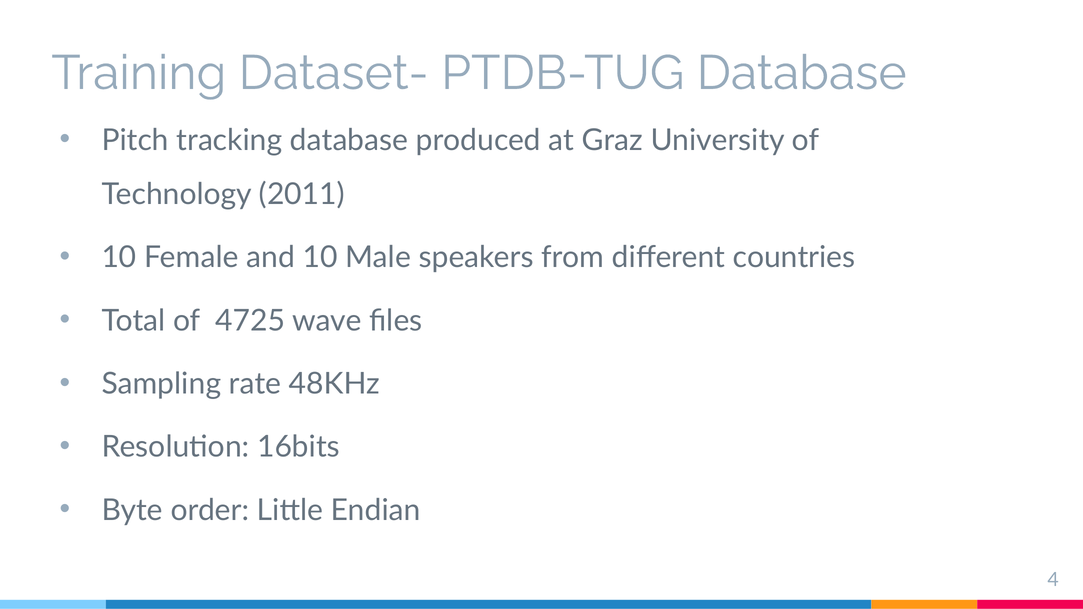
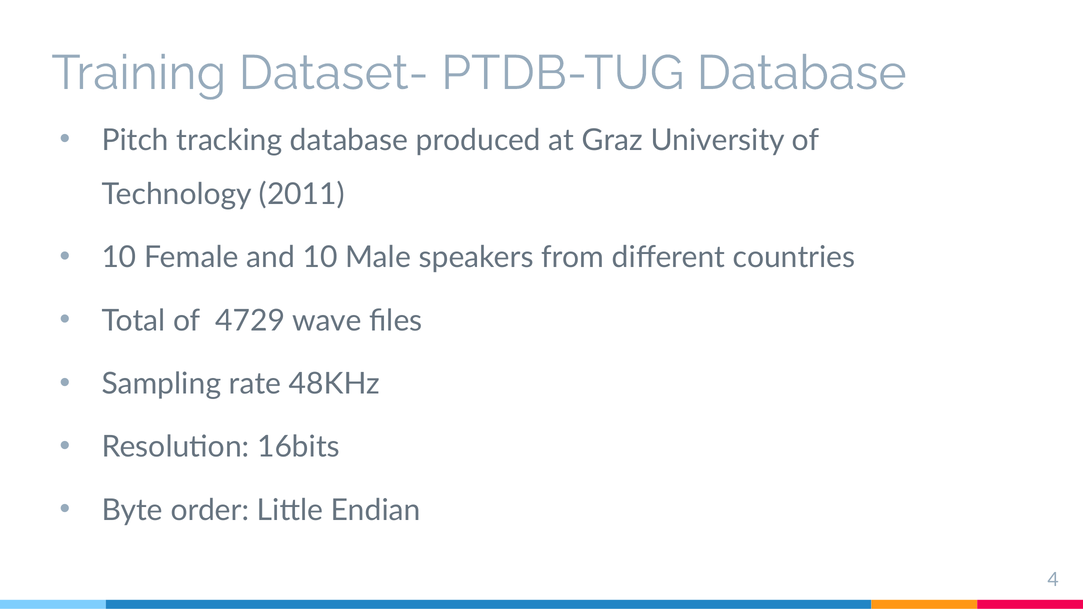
4725: 4725 -> 4729
